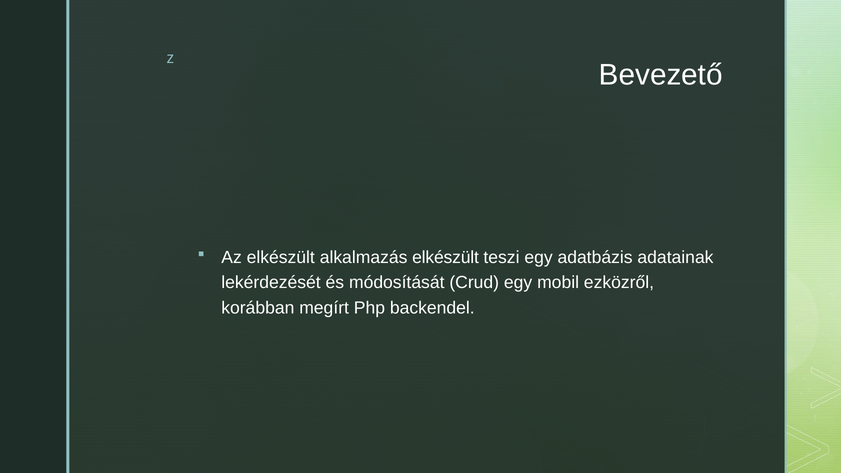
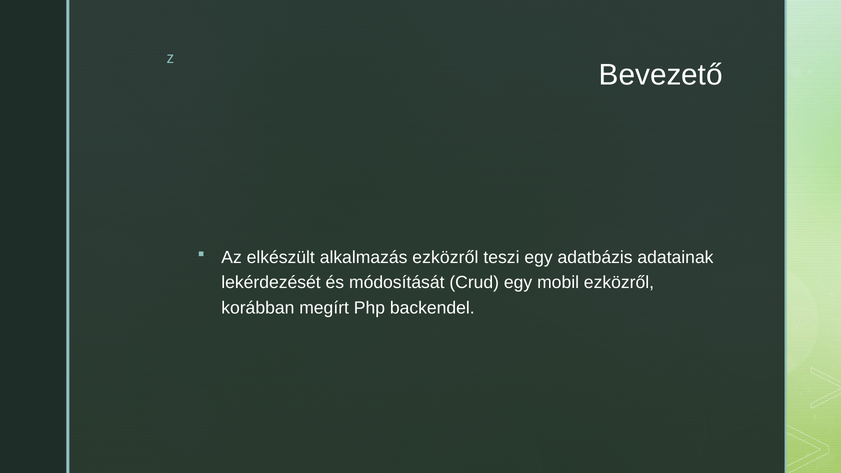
alkalmazás elkészült: elkészült -> ezközről
